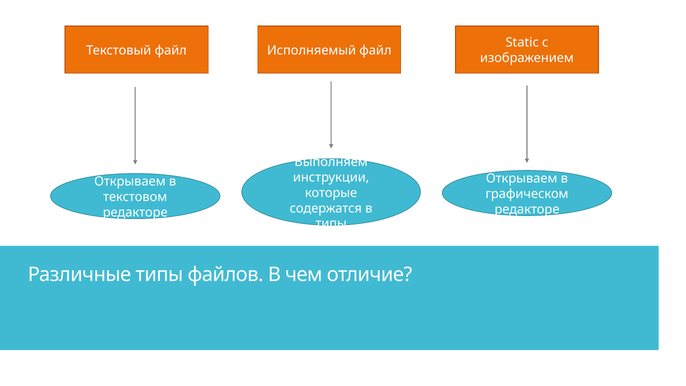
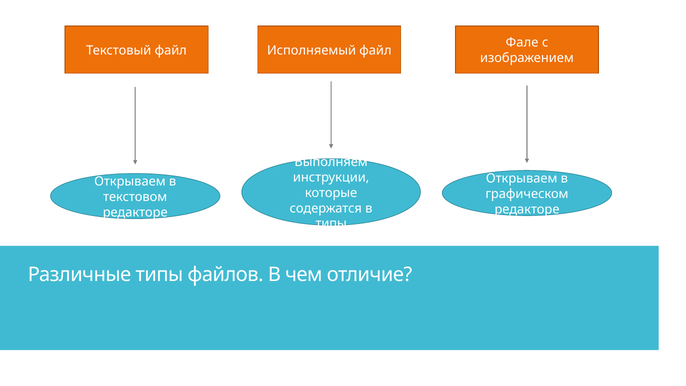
Static: Static -> Фале
